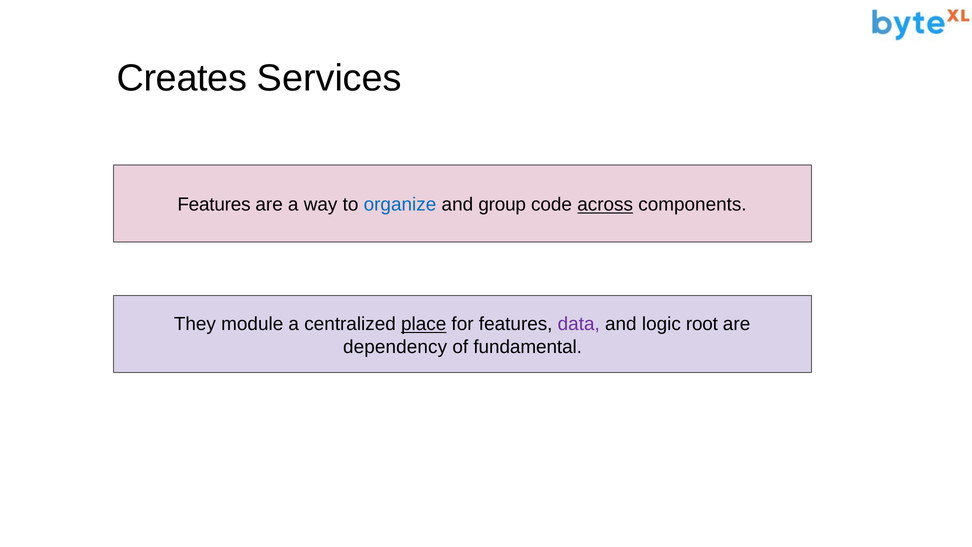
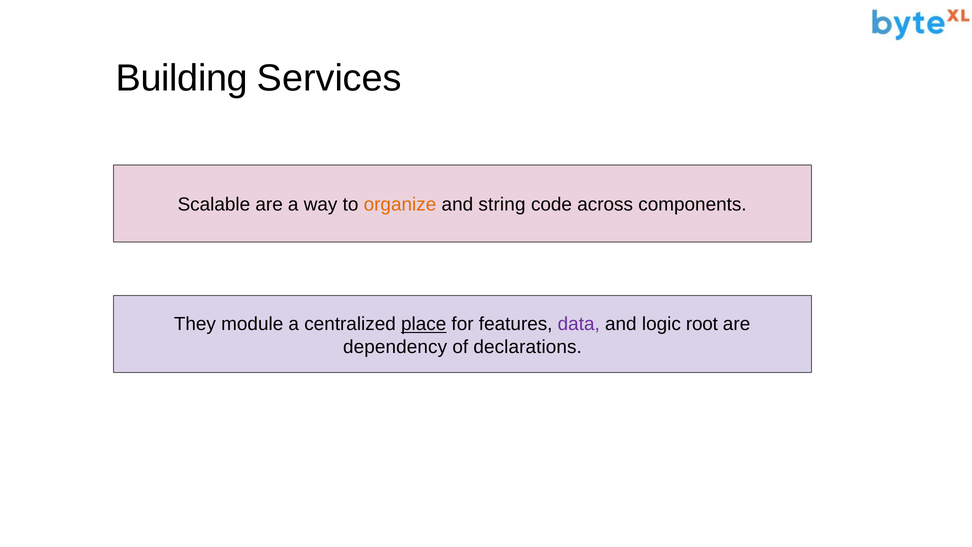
Creates: Creates -> Building
Features at (214, 205): Features -> Scalable
organize colour: blue -> orange
group: group -> string
across underline: present -> none
fundamental: fundamental -> declarations
